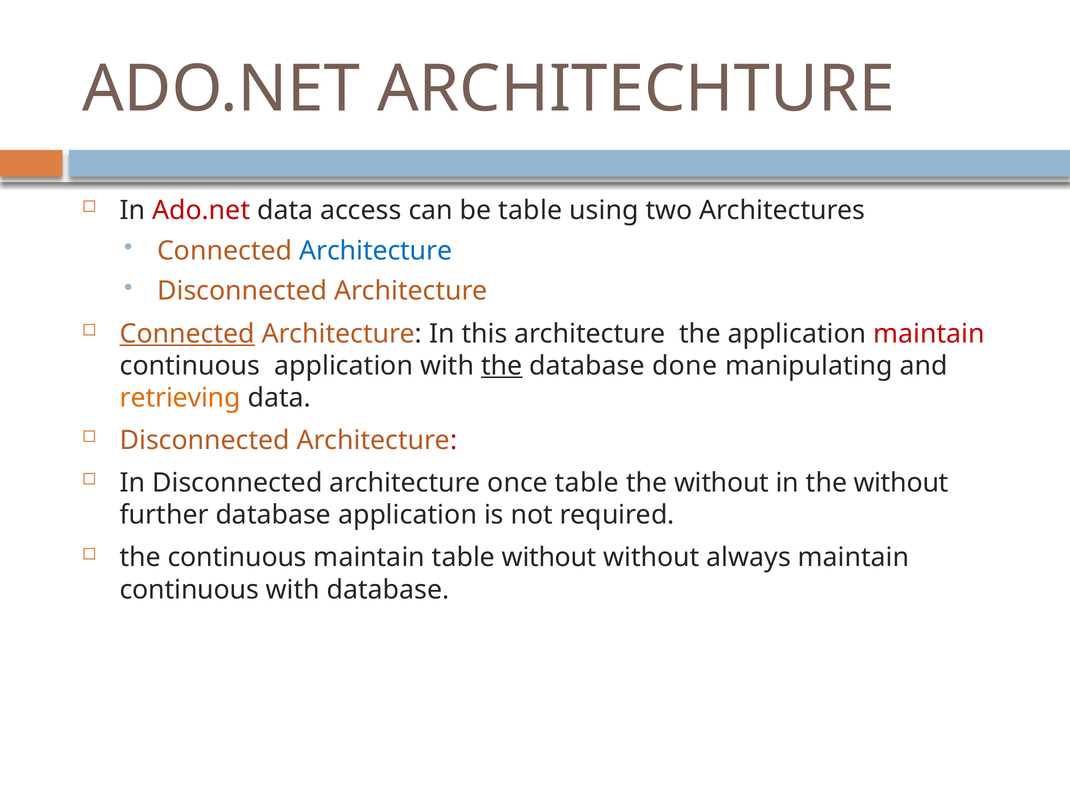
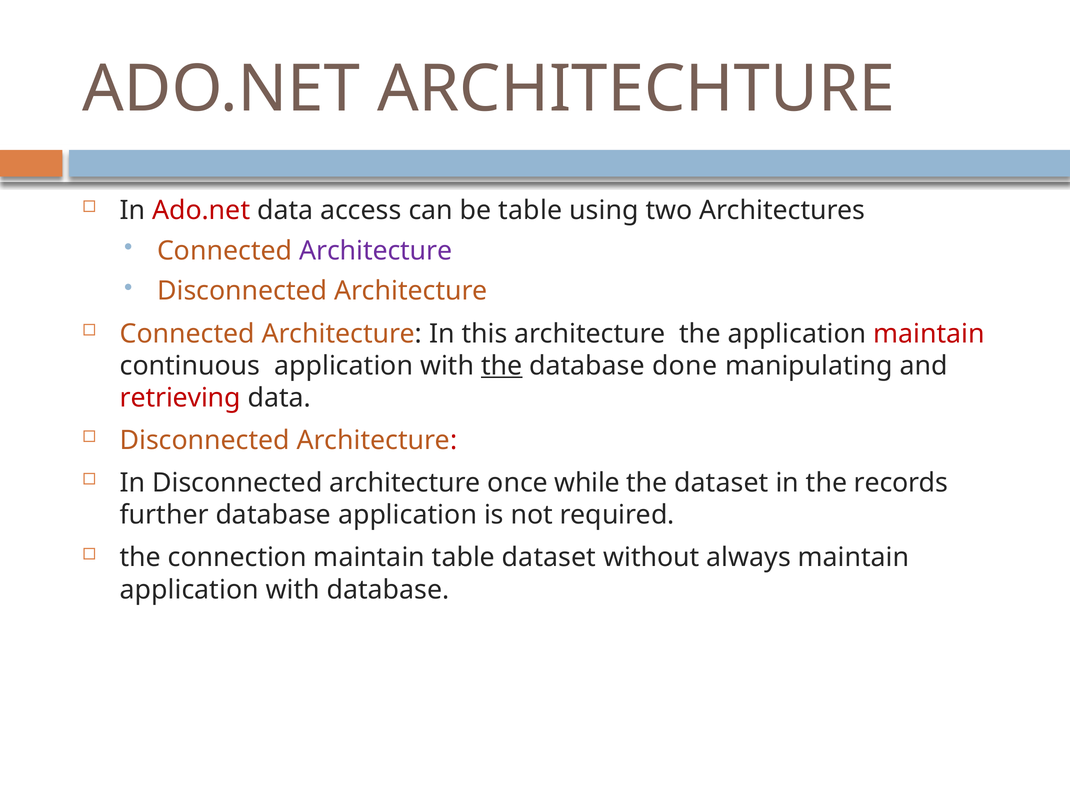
Architecture at (376, 251) colour: blue -> purple
Connected at (187, 333) underline: present -> none
retrieving colour: orange -> red
once table: table -> while
without at (722, 483): without -> dataset
in the without: without -> records
the continuous: continuous -> connection
table without: without -> dataset
continuous at (189, 589): continuous -> application
